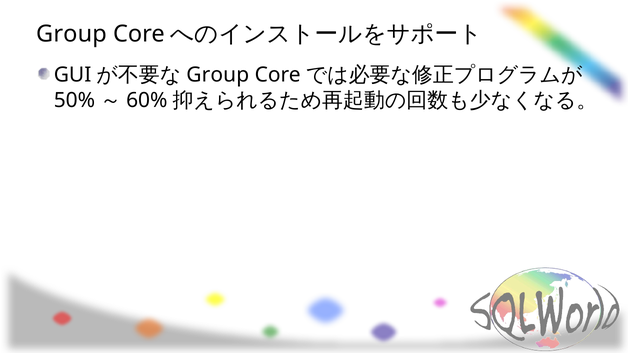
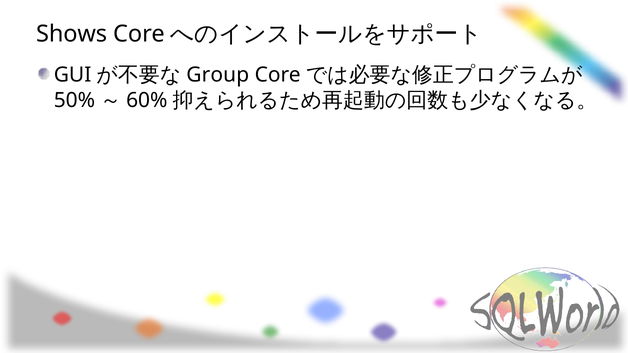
Group at (71, 34): Group -> Shows
